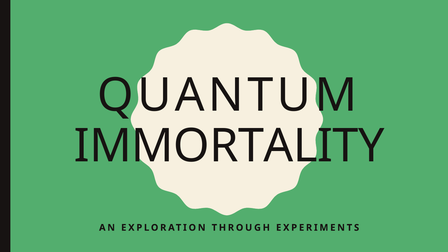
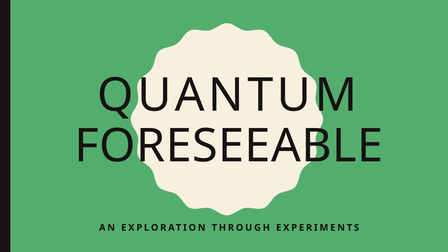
IMMORTALITY: IMMORTALITY -> FORESEEABLE
